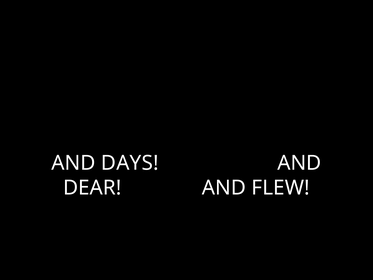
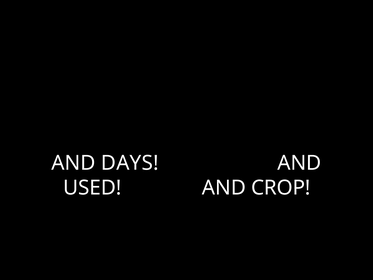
DEAR: DEAR -> USED
FLEW: FLEW -> CROP
